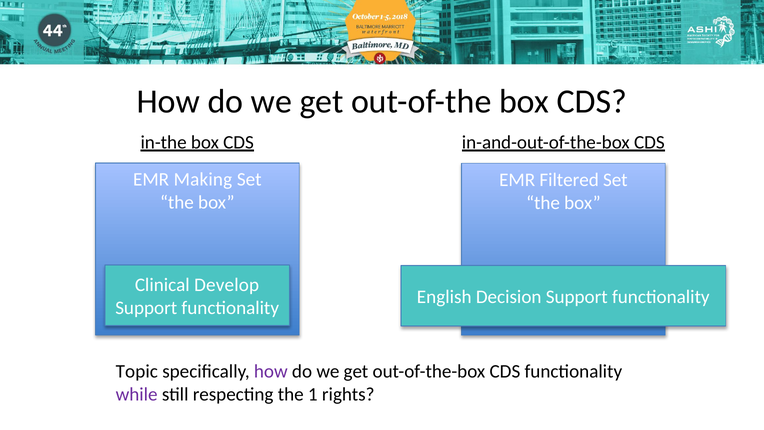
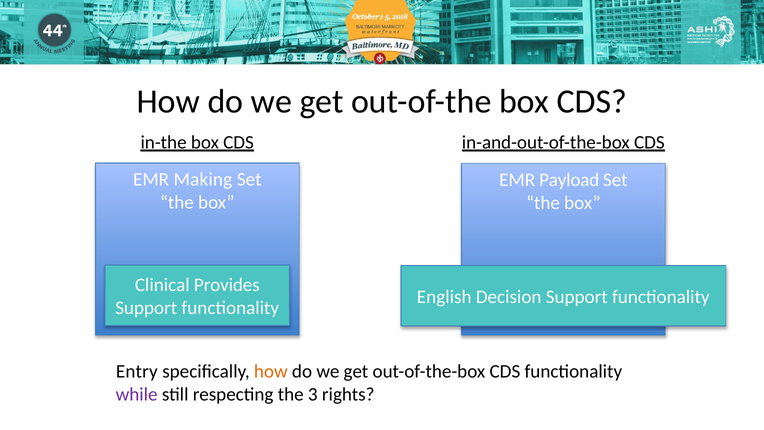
Filtered: Filtered -> Payload
Develop: Develop -> Provides
Topic: Topic -> Entry
how at (271, 371) colour: purple -> orange
1: 1 -> 3
